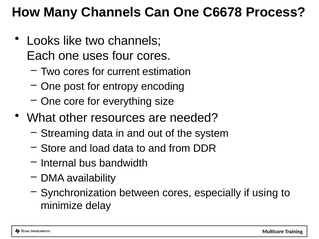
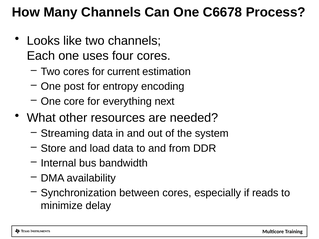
size: size -> next
using: using -> reads
